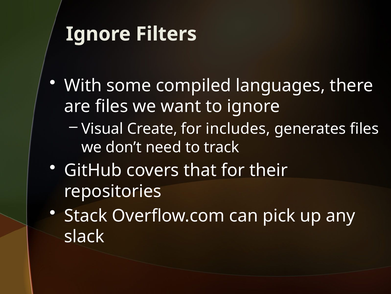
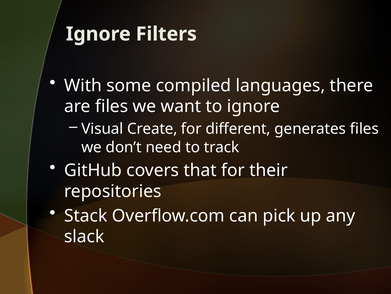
includes: includes -> different
